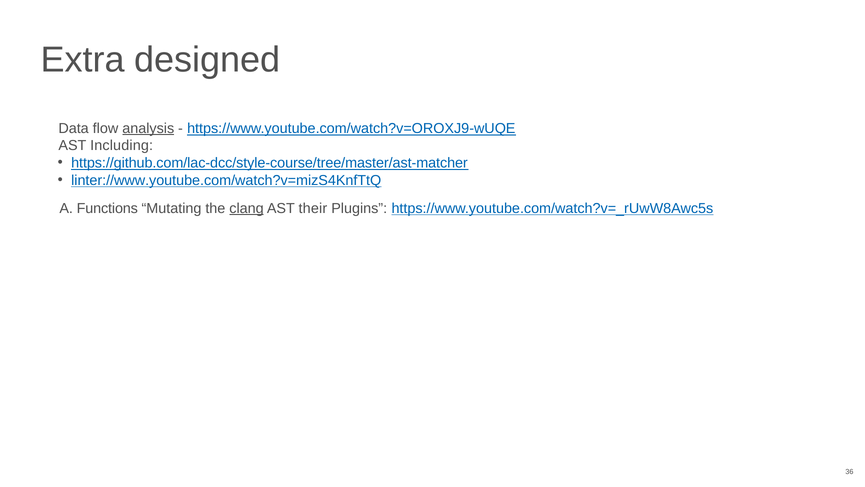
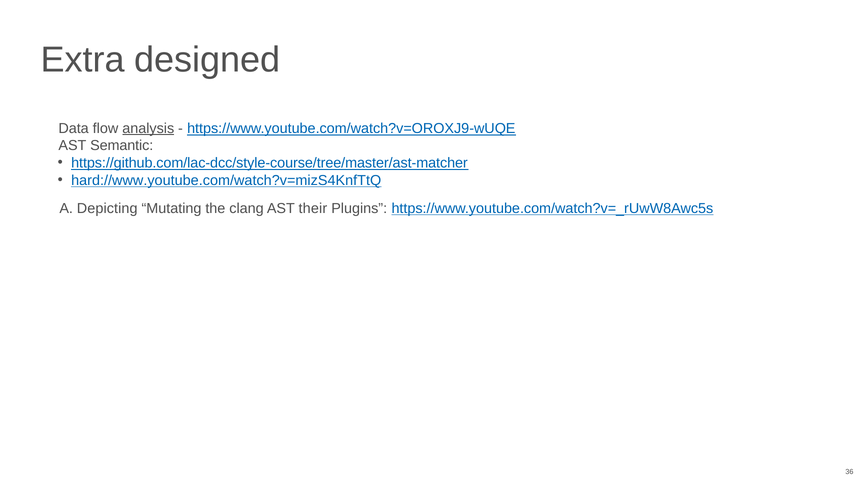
Including: Including -> Semantic
linter://www.youtube.com/watch?v=mizS4KnfTtQ: linter://www.youtube.com/watch?v=mizS4KnfTtQ -> hard://www.youtube.com/watch?v=mizS4KnfTtQ
Functions: Functions -> Depicting
clang underline: present -> none
